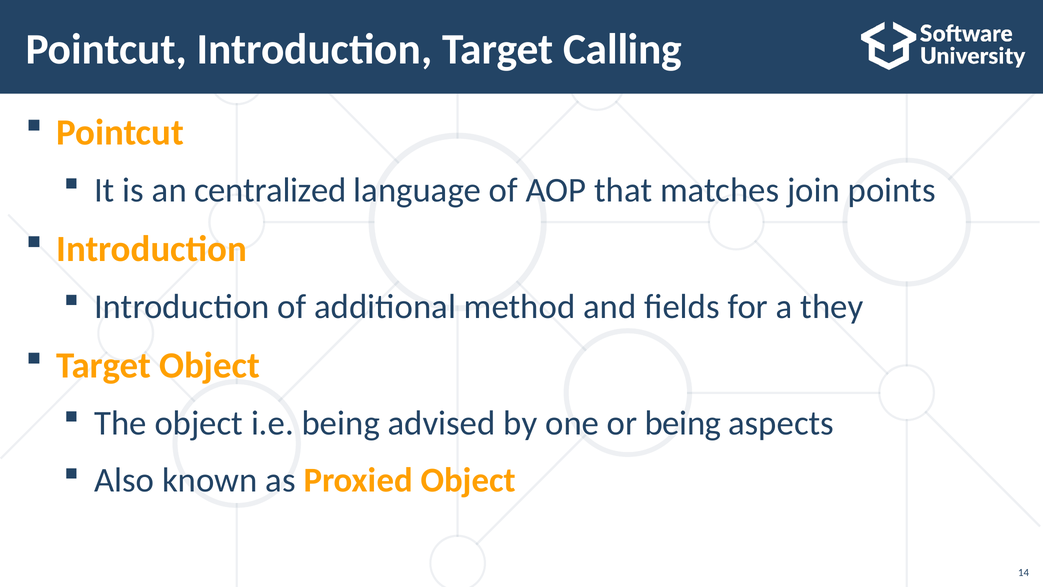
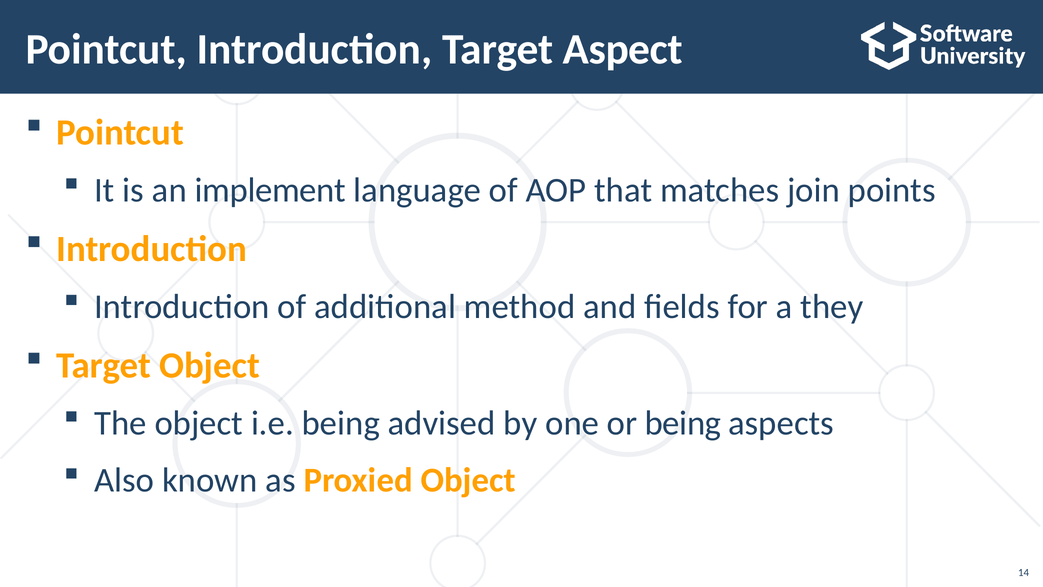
Calling: Calling -> Aspect
centralized: centralized -> implement
